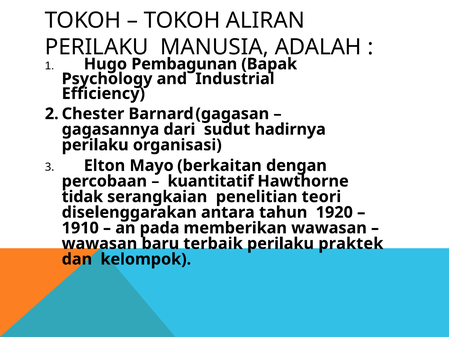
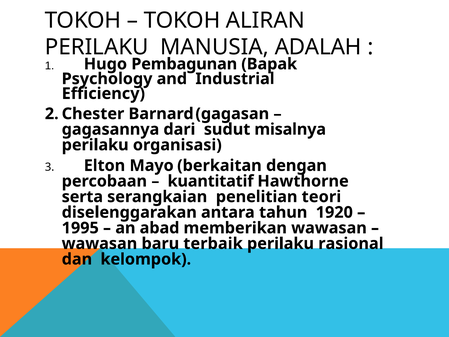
hadirnya: hadirnya -> misalnya
tidak: tidak -> serta
1910: 1910 -> 1995
pada: pada -> abad
praktek: praktek -> rasional
